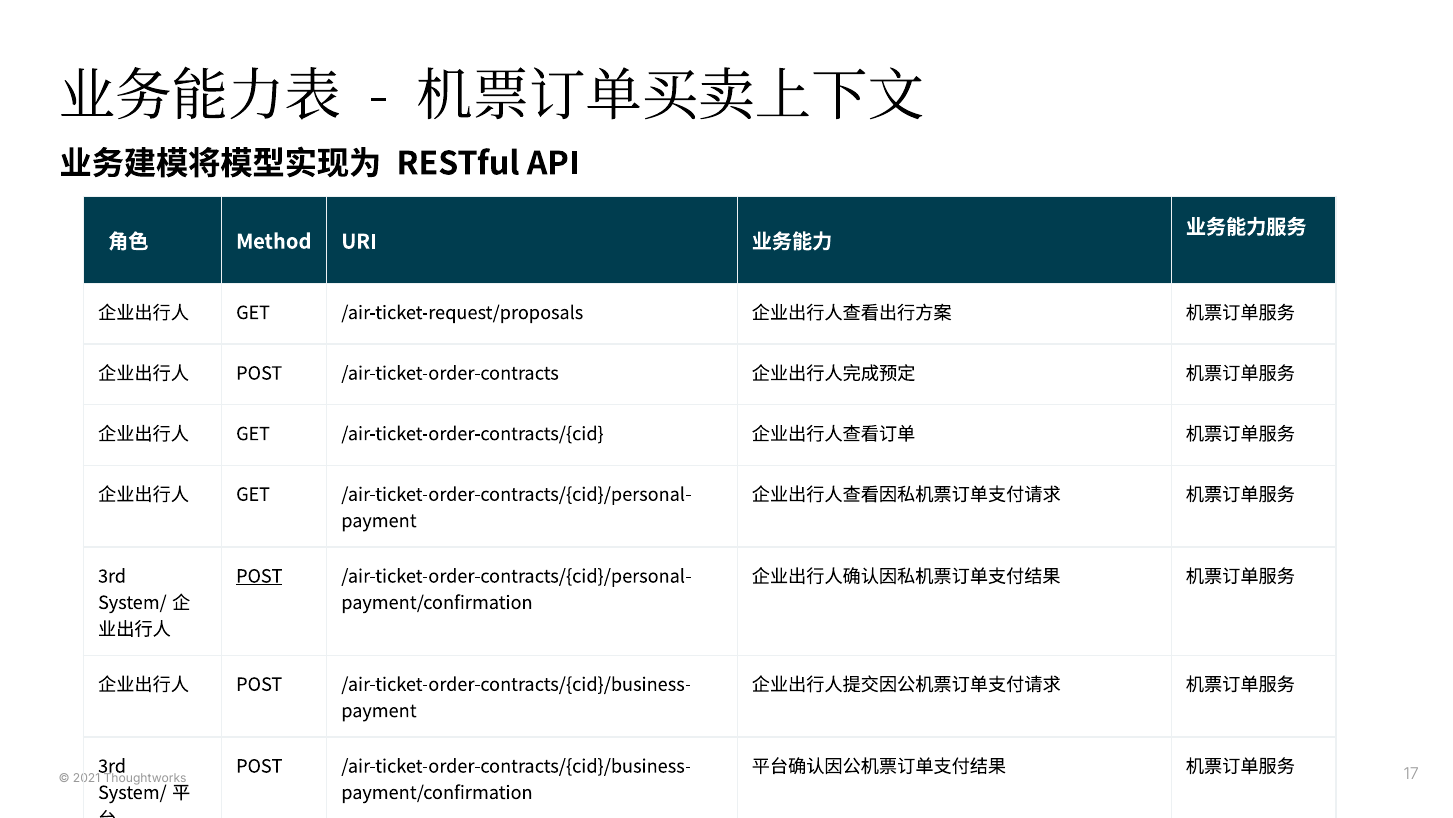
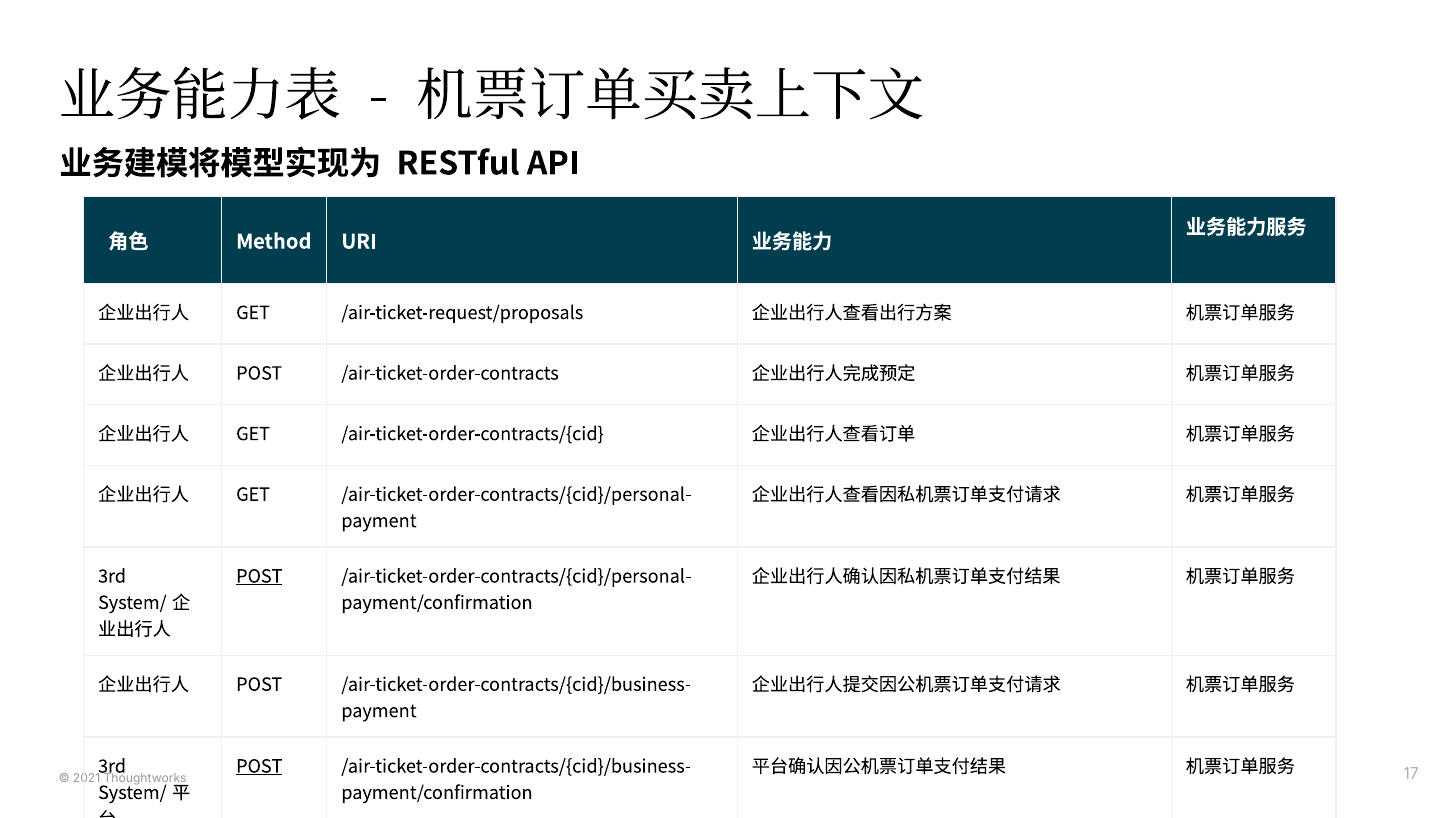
POST at (259, 766) underline: none -> present
